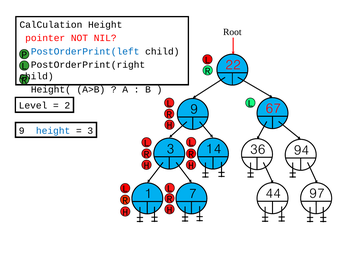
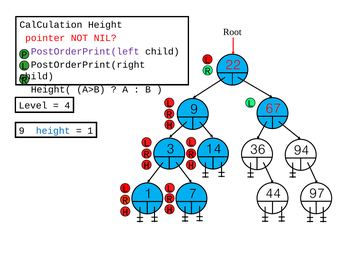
PostOrderPrint(left colour: blue -> purple
2: 2 -> 4
3 at (90, 130): 3 -> 1
